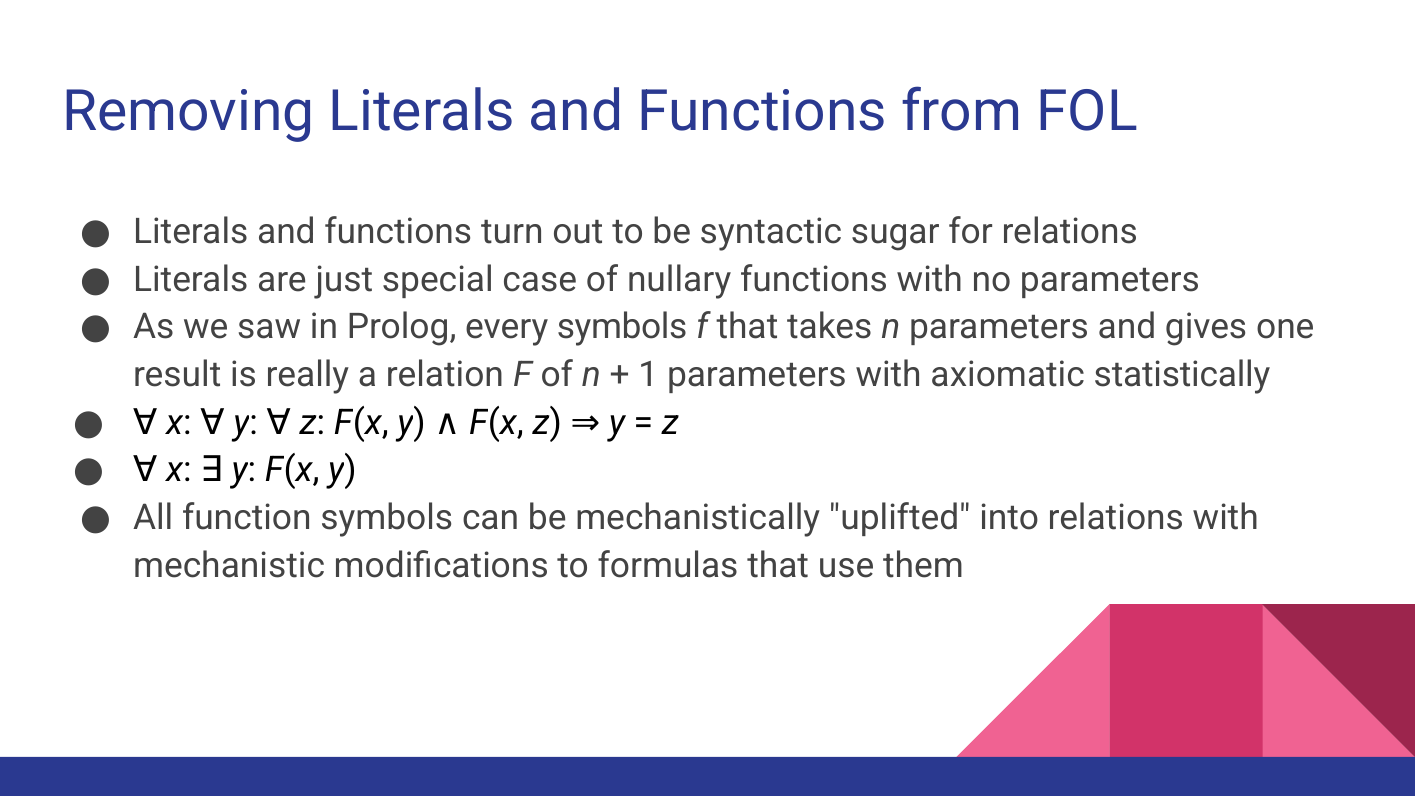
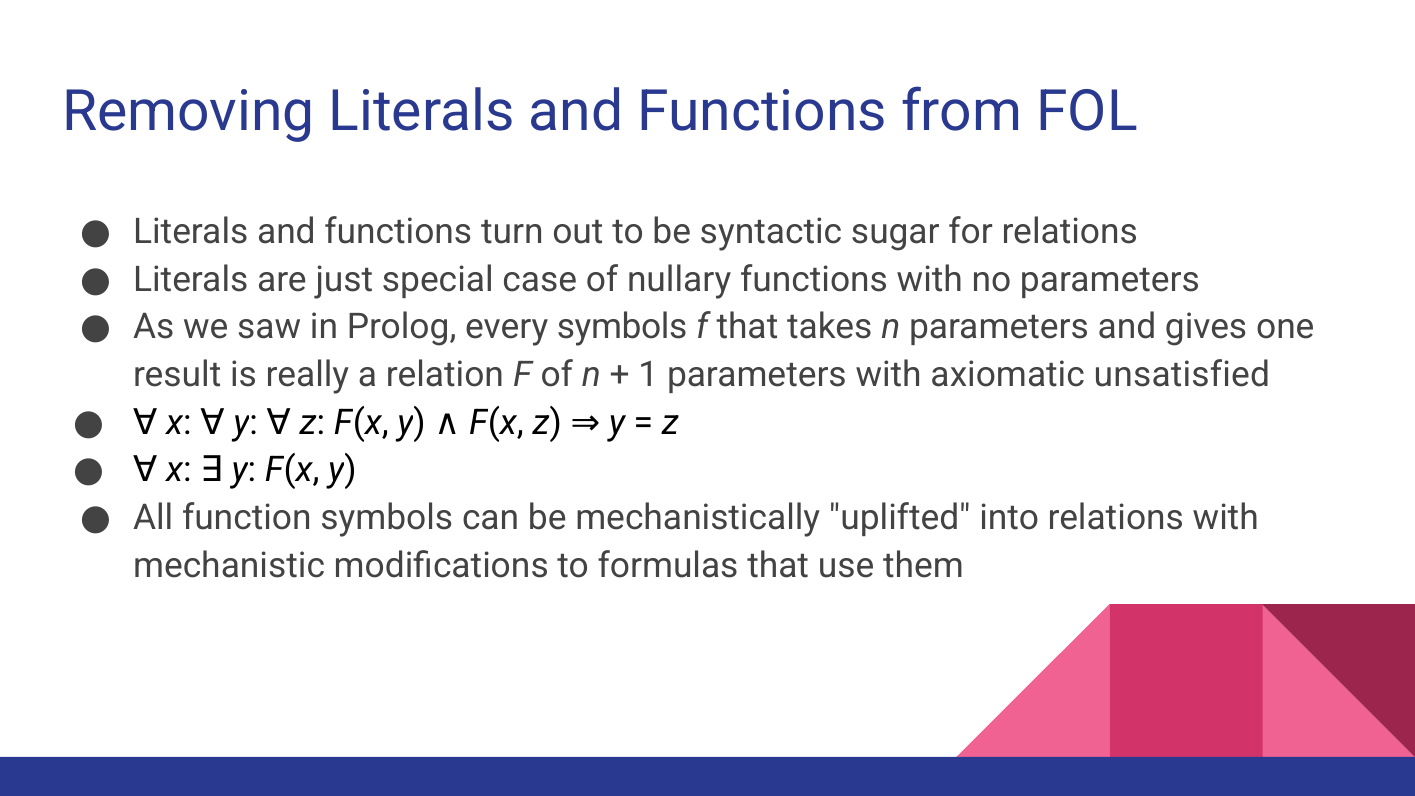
statistically: statistically -> unsatisfied
